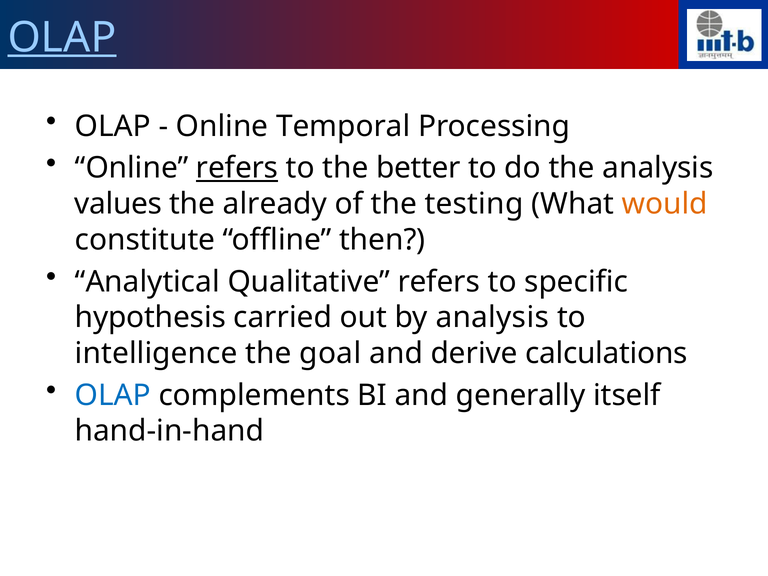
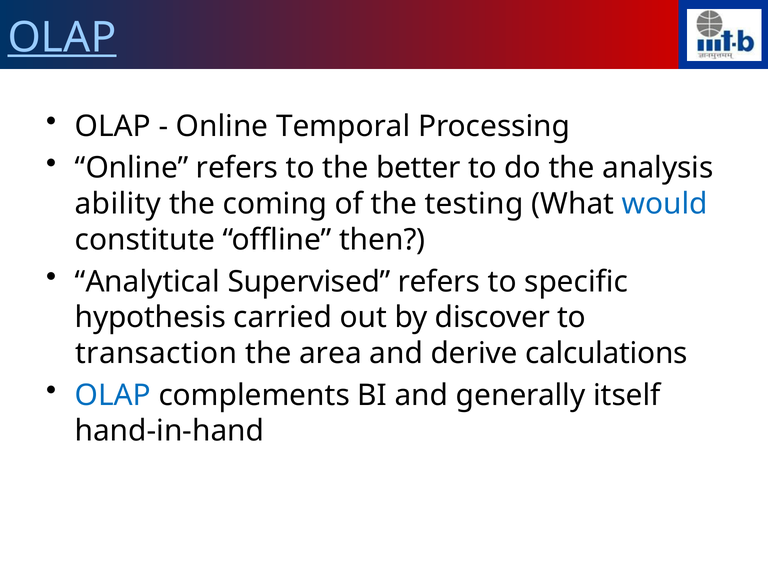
refers at (237, 168) underline: present -> none
values: values -> ability
already: already -> coming
would colour: orange -> blue
Qualitative: Qualitative -> Supervised
by analysis: analysis -> discover
intelligence: intelligence -> transaction
goal: goal -> area
